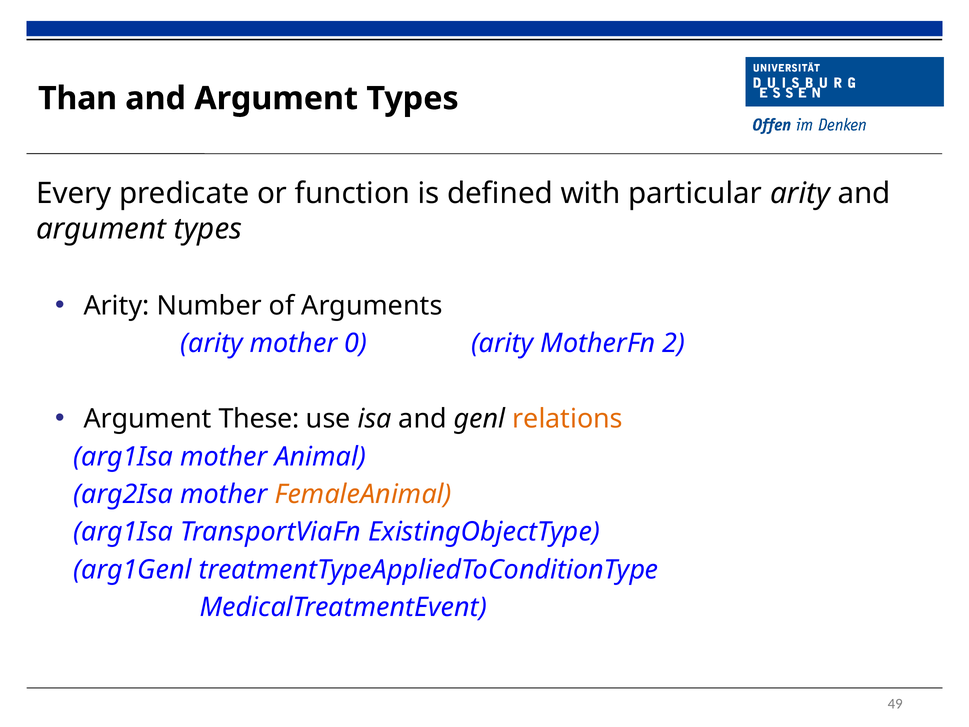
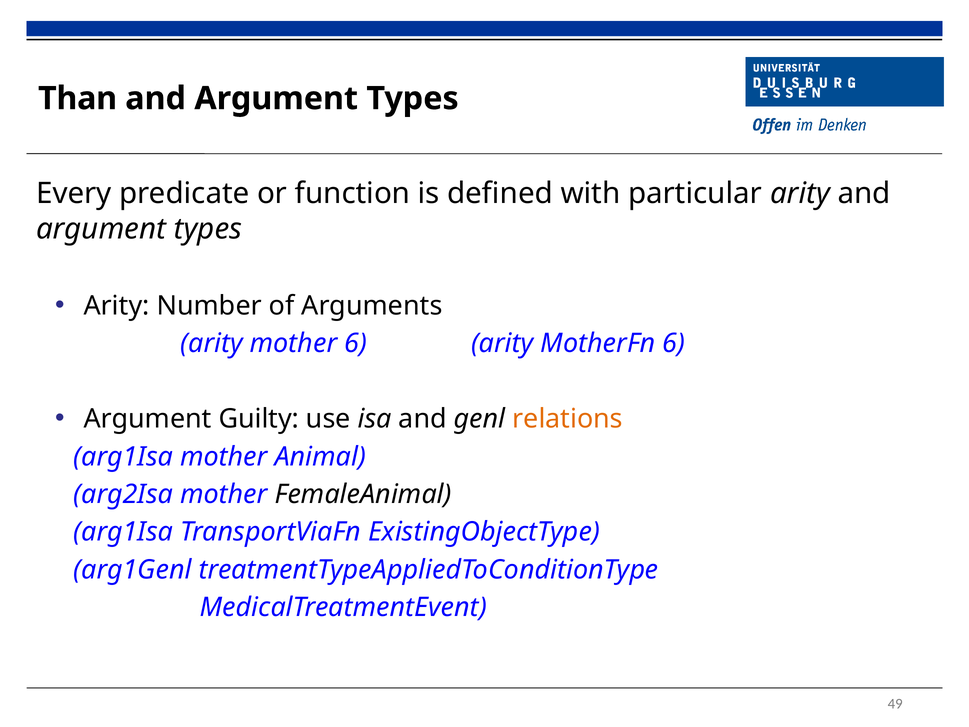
mother 0: 0 -> 6
MotherFn 2: 2 -> 6
These: These -> Guilty
FemaleAnimal colour: orange -> black
